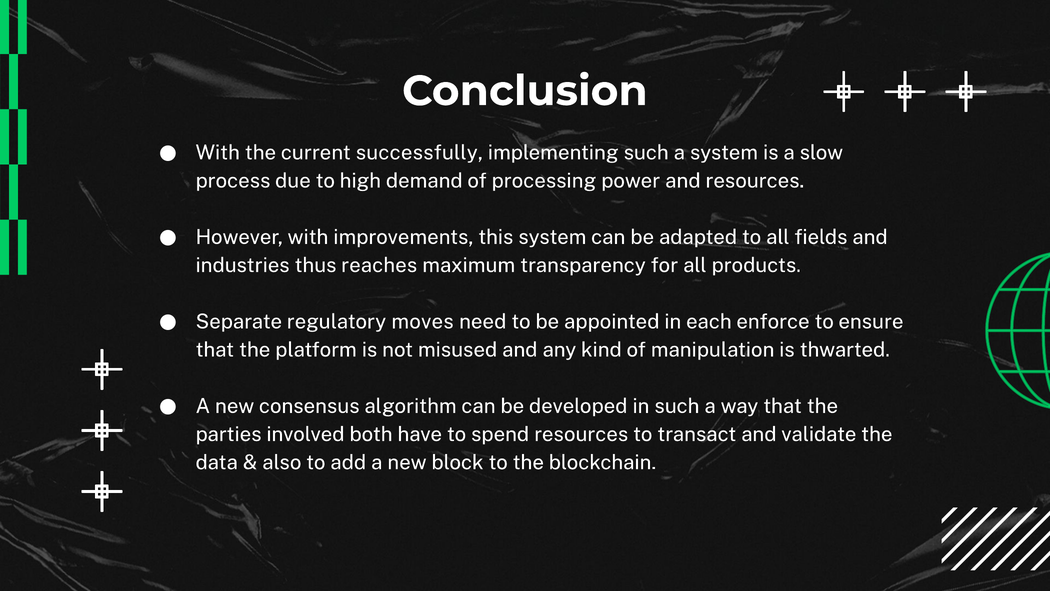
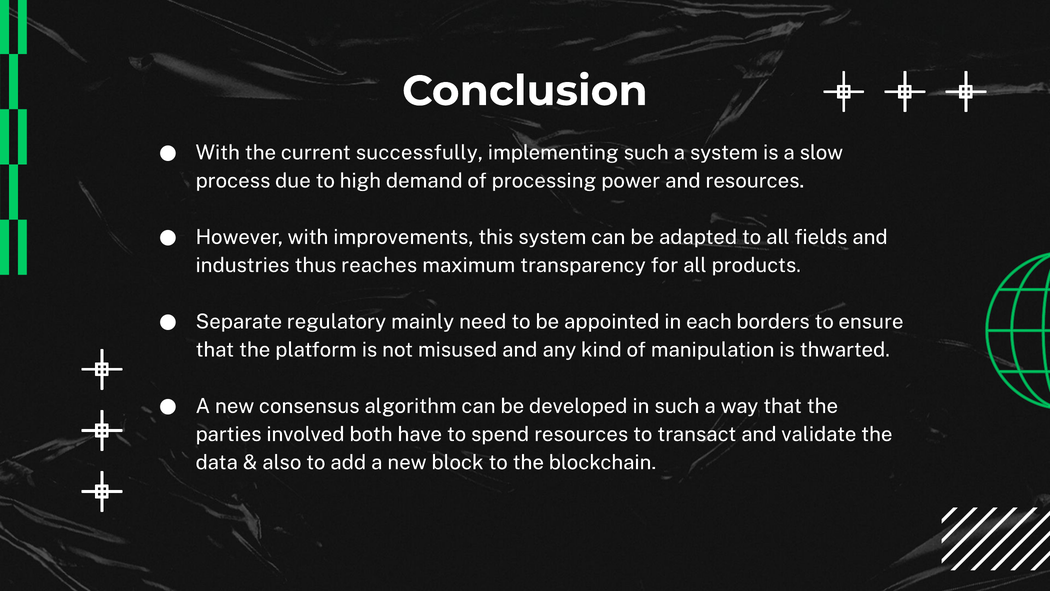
moves: moves -> mainly
enforce: enforce -> borders
